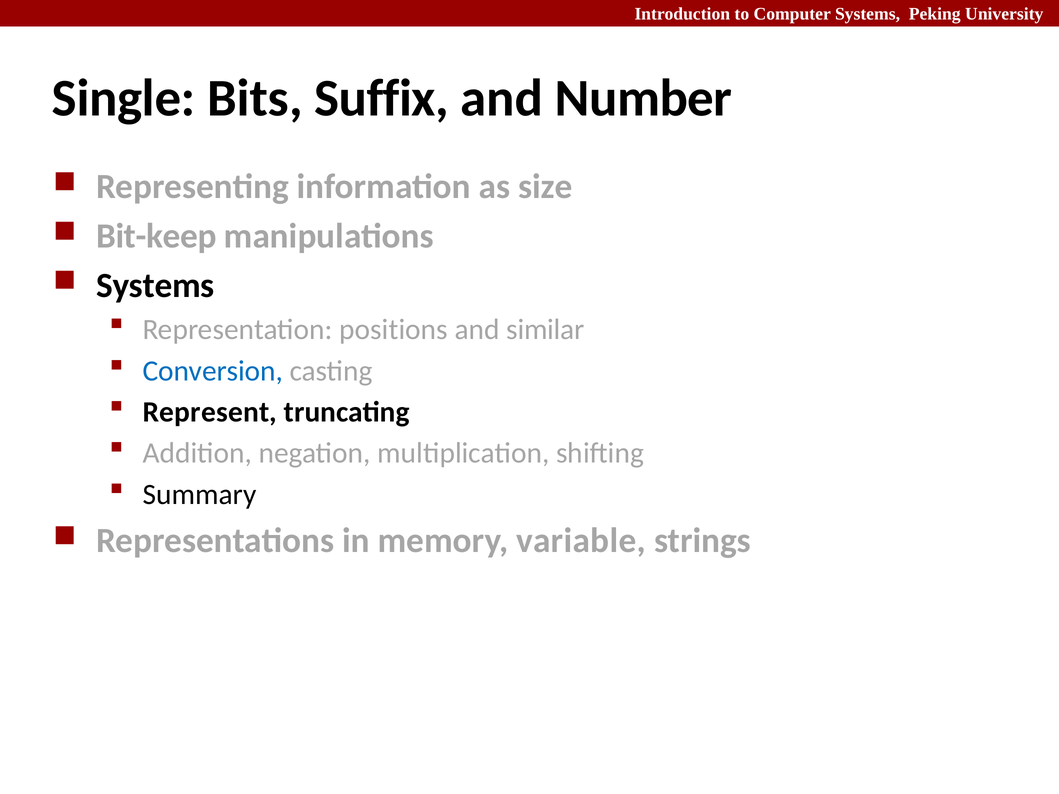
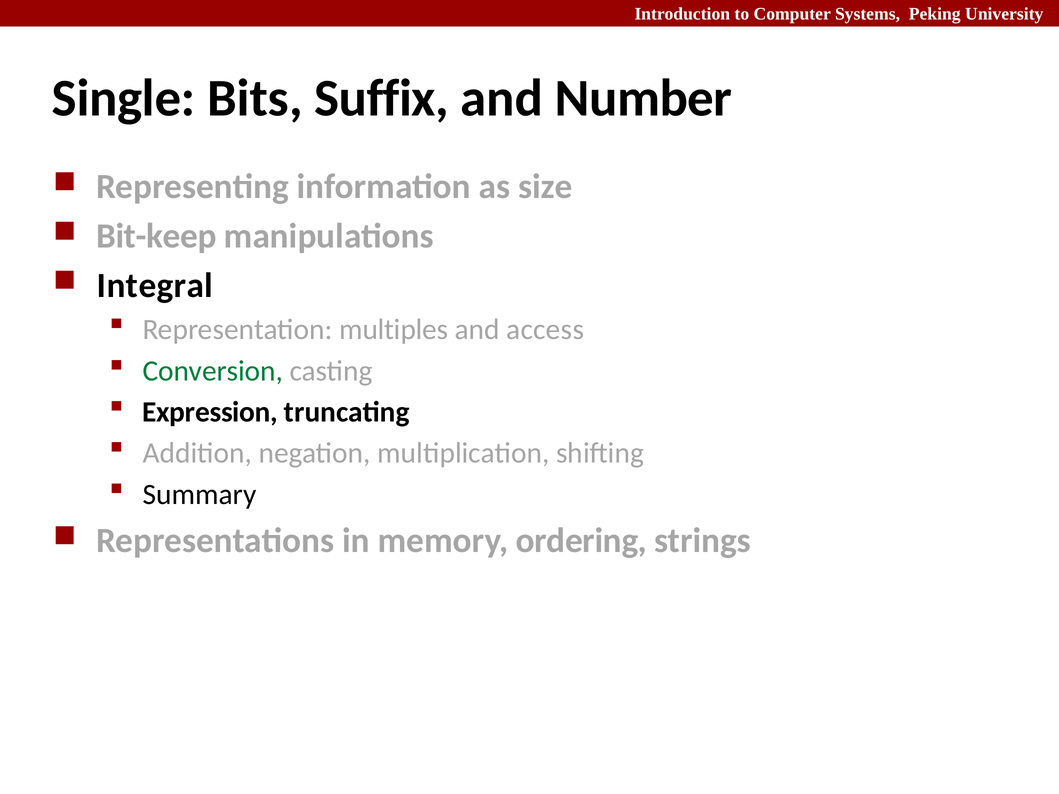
Systems at (155, 286): Systems -> Integral
positions: positions -> multiples
similar: similar -> access
Conversion colour: blue -> green
Represent: Represent -> Expression
variable: variable -> ordering
